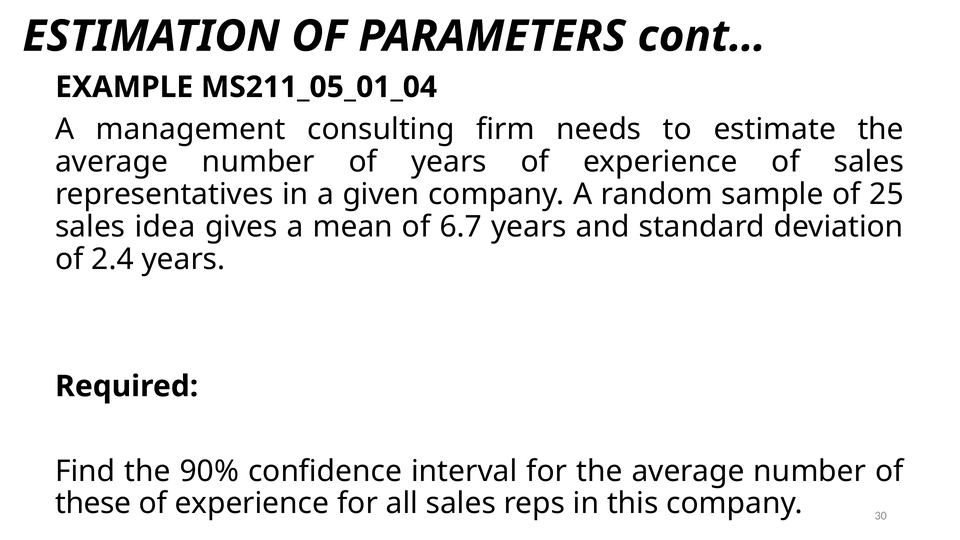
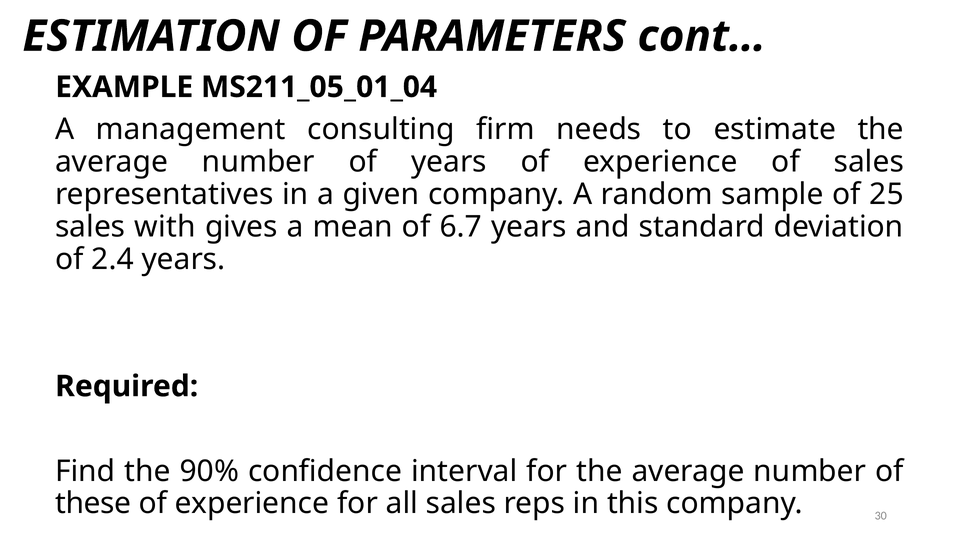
idea: idea -> with
